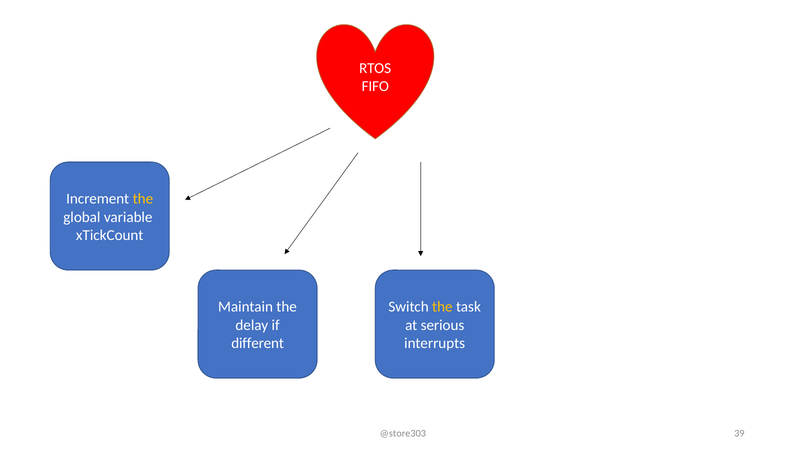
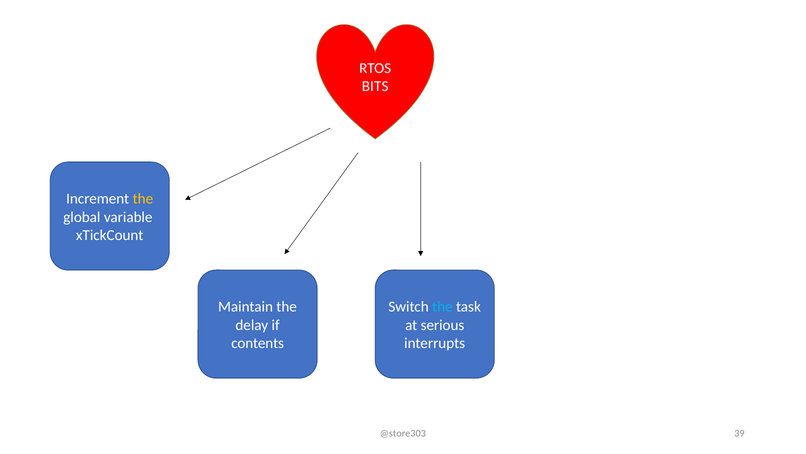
FIFO: FIFO -> BITS
the at (442, 307) colour: yellow -> light blue
different: different -> contents
